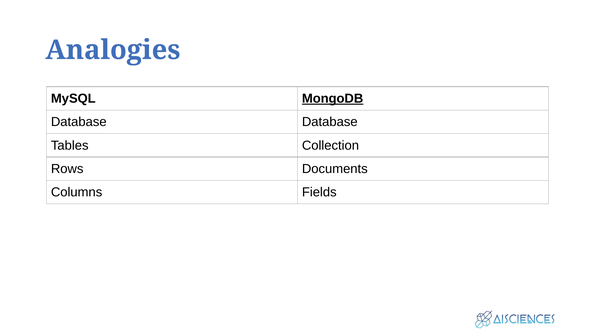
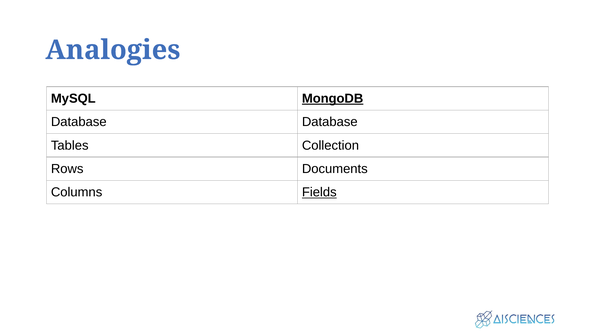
Fields underline: none -> present
